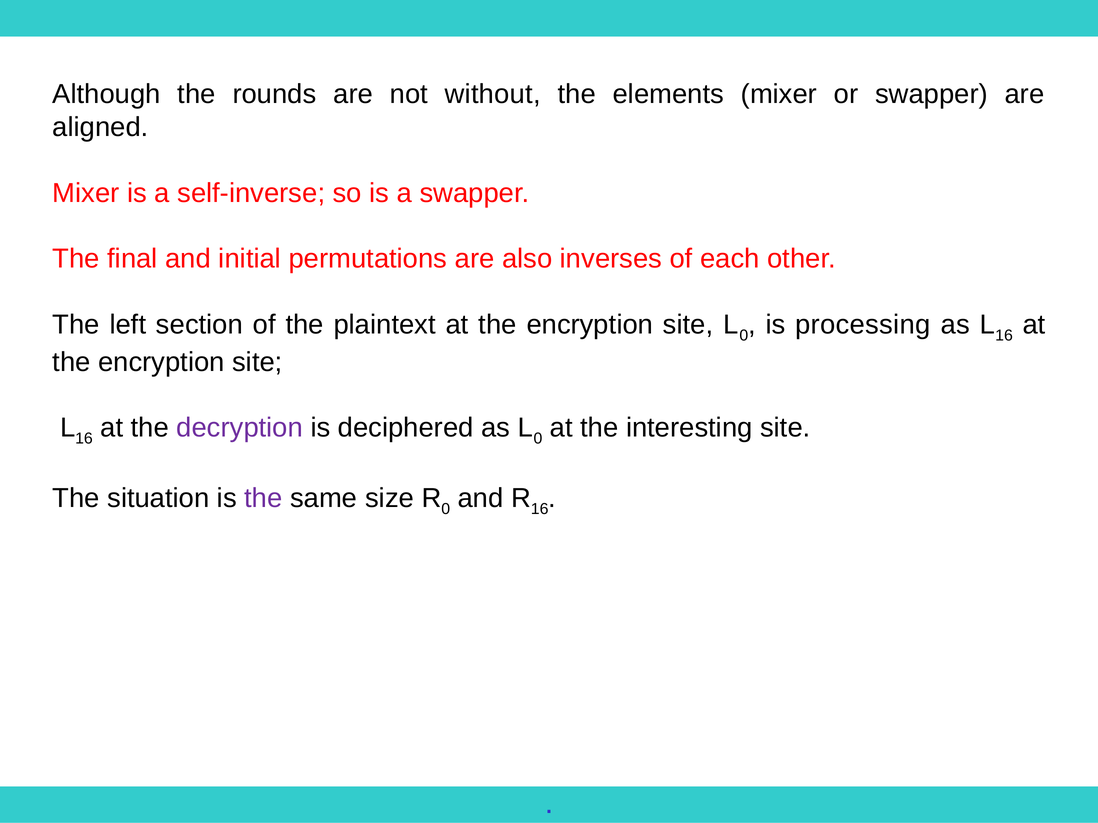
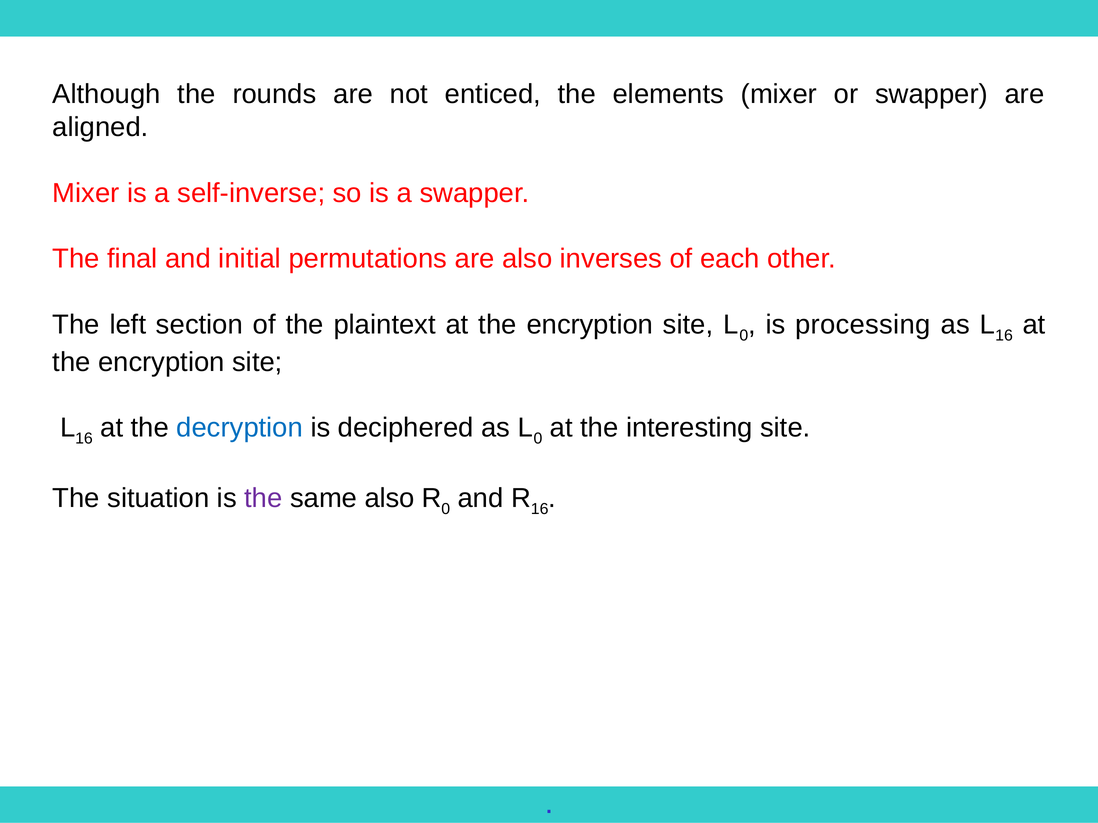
without: without -> enticed
decryption colour: purple -> blue
same size: size -> also
